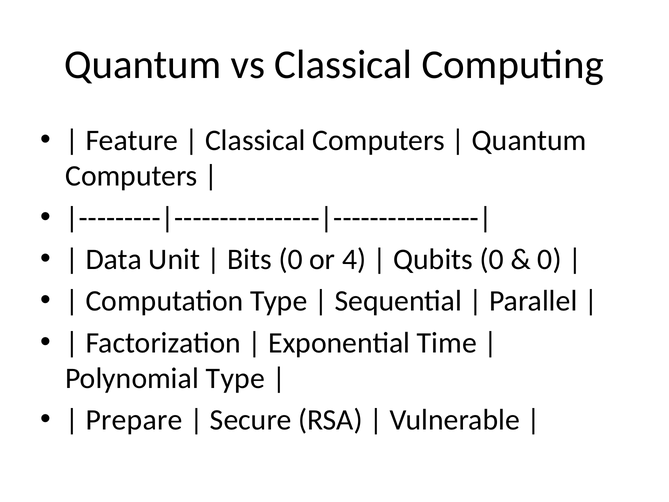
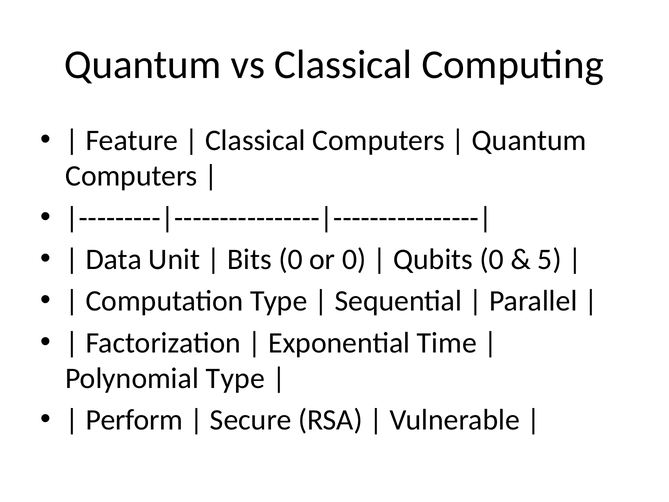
or 4: 4 -> 0
0 at (550, 259): 0 -> 5
Prepare: Prepare -> Perform
